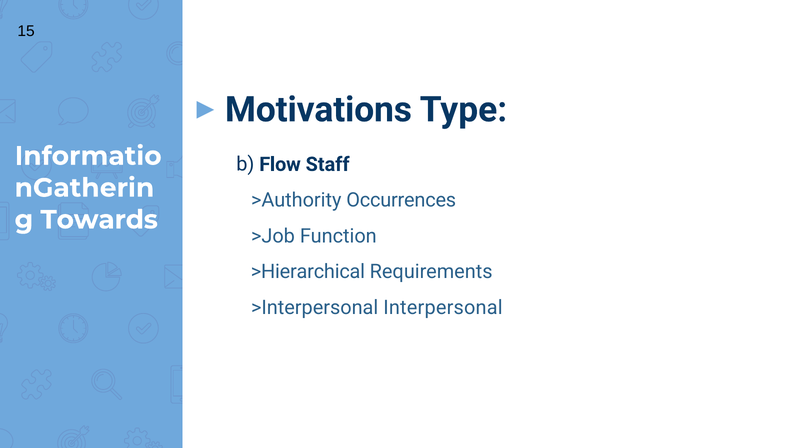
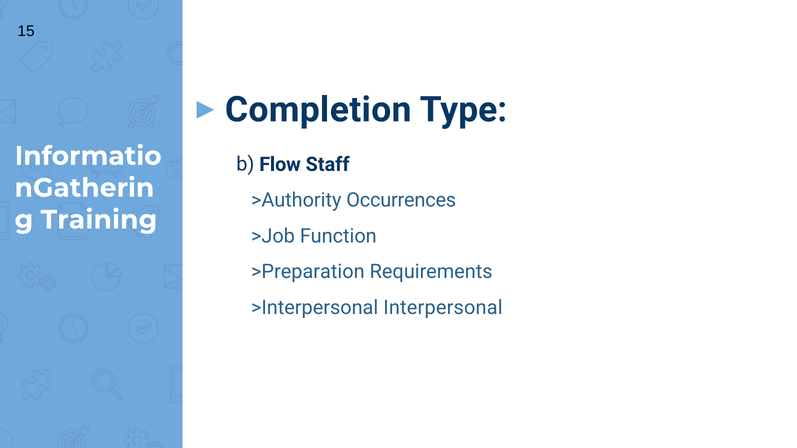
Motivations: Motivations -> Completion
Towards: Towards -> Training
>Hierarchical: >Hierarchical -> >Preparation
